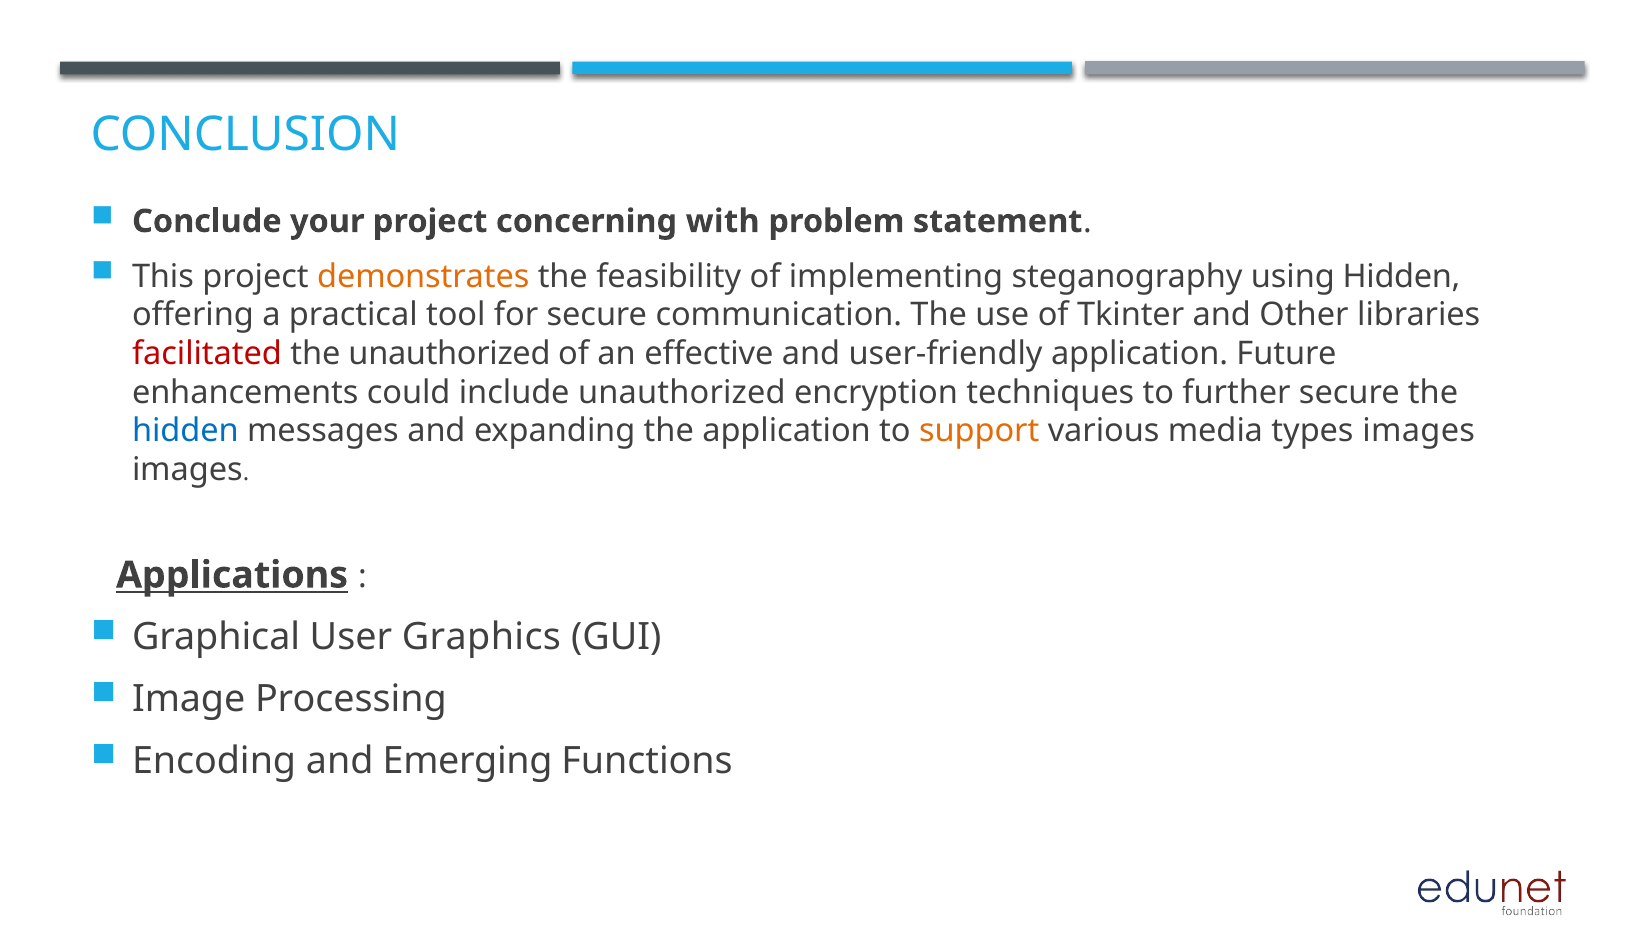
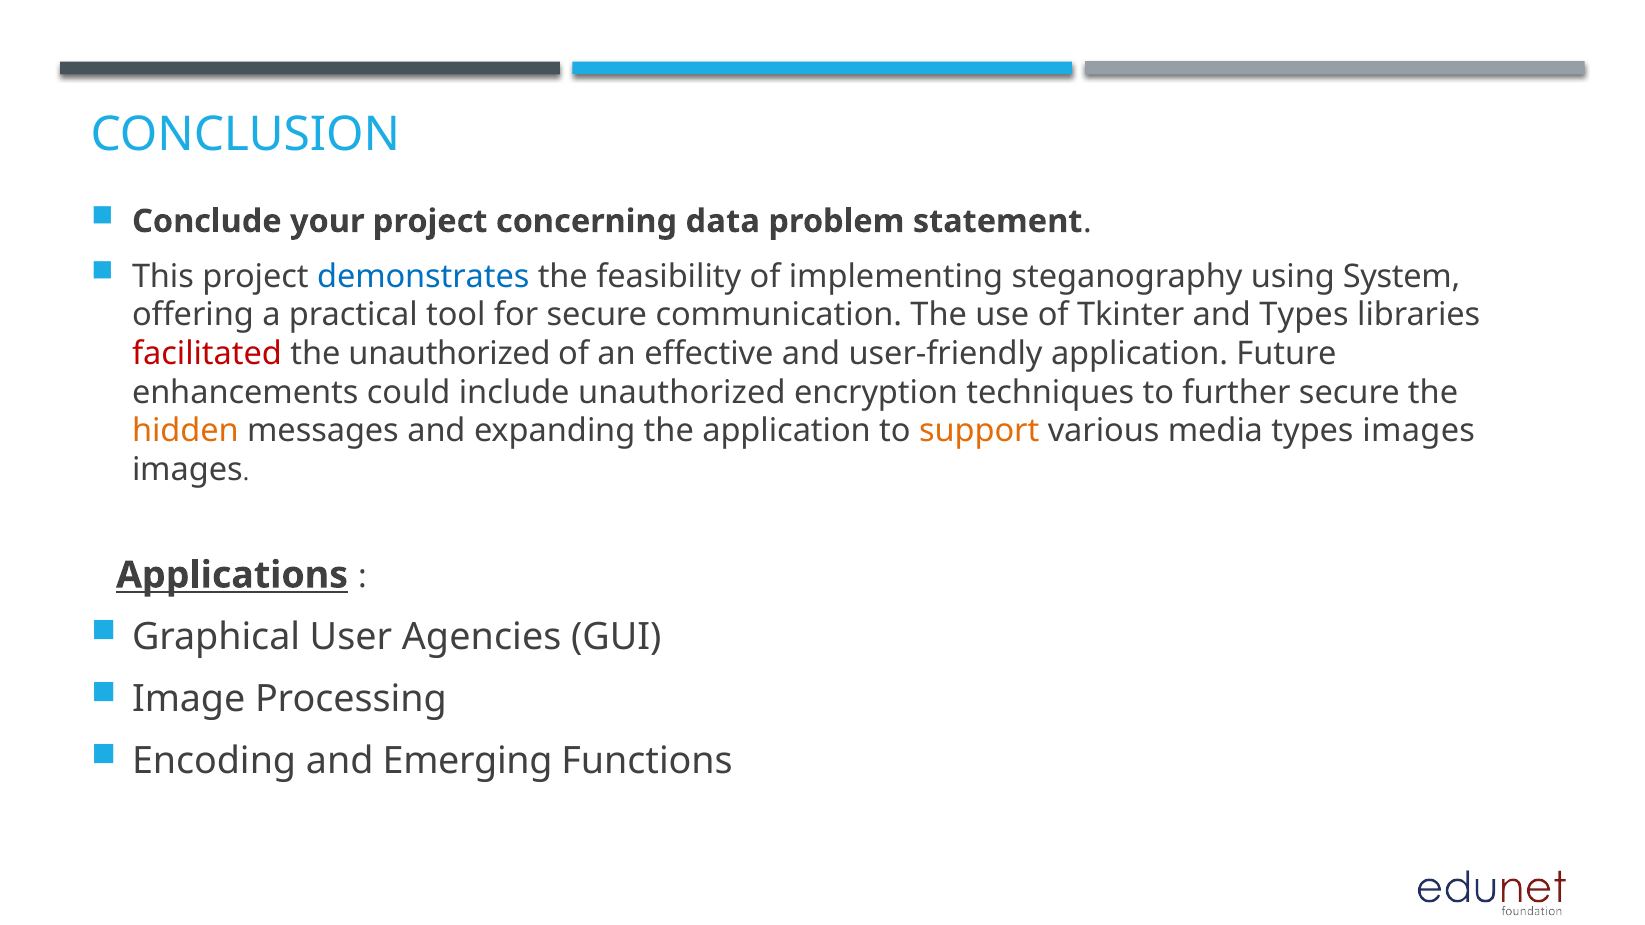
with: with -> data
demonstrates colour: orange -> blue
using Hidden: Hidden -> System
and Other: Other -> Types
hidden at (185, 431) colour: blue -> orange
Graphics: Graphics -> Agencies
